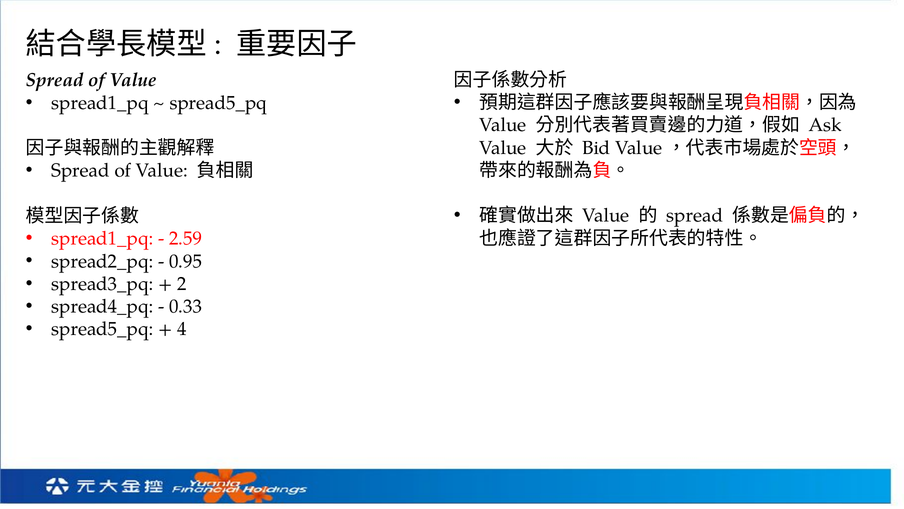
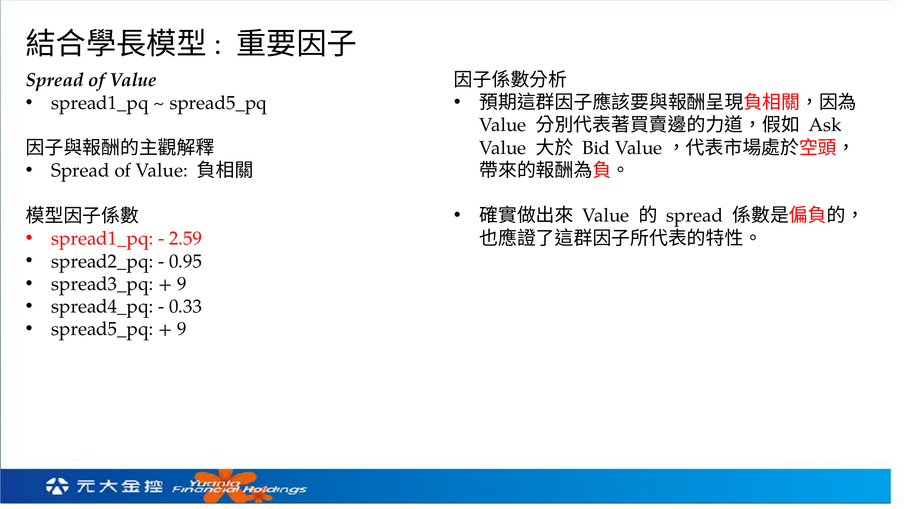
2 at (182, 284): 2 -> 9
4 at (182, 329): 4 -> 9
